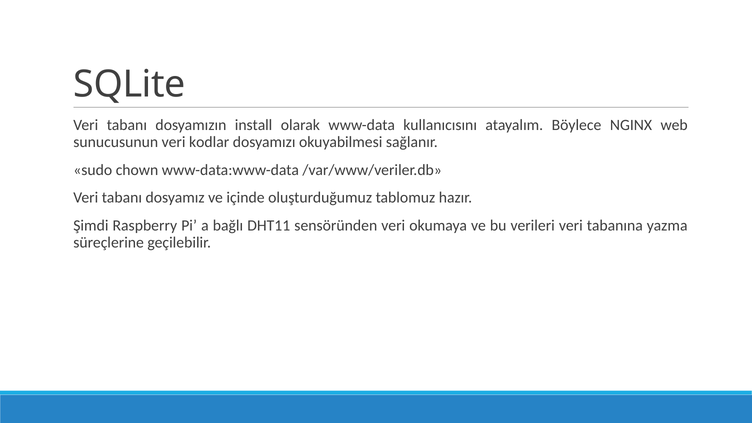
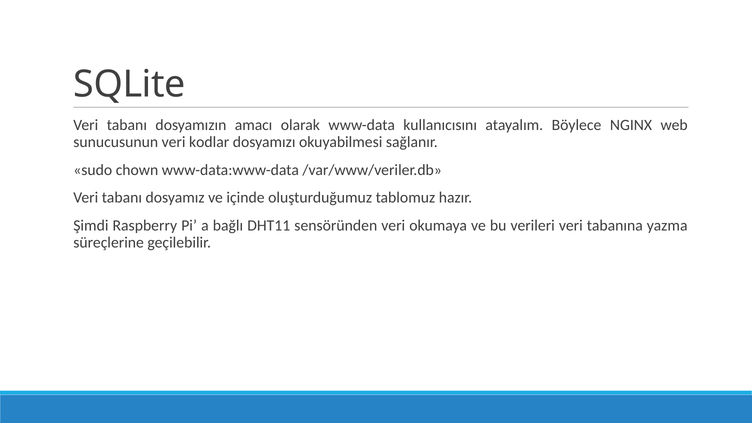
install: install -> amacı
